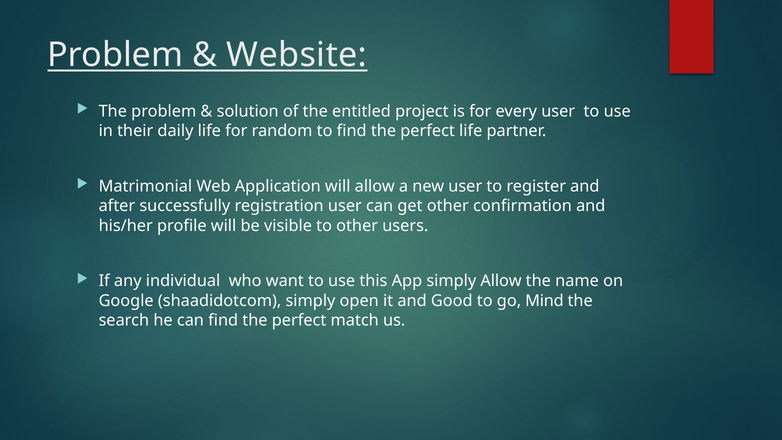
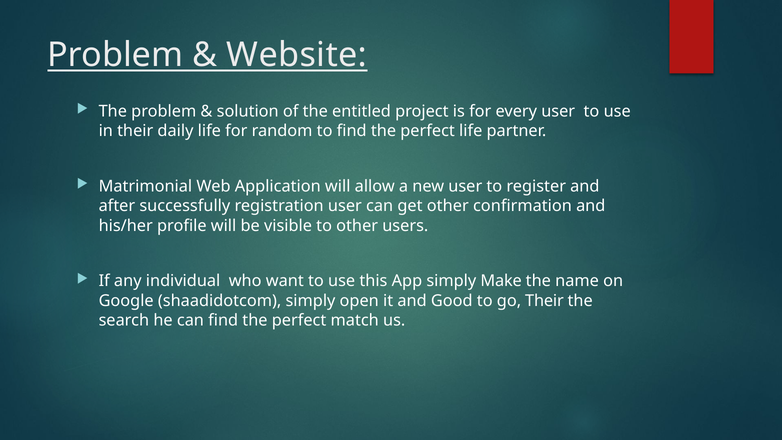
simply Allow: Allow -> Make
go Mind: Mind -> Their
